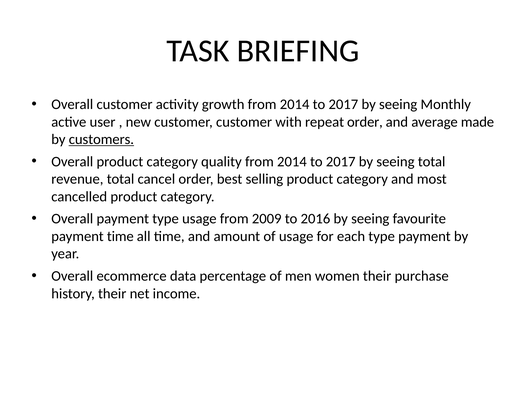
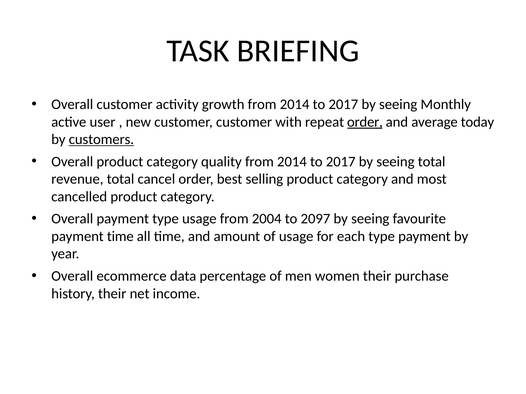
order at (365, 122) underline: none -> present
made: made -> today
2009: 2009 -> 2004
2016: 2016 -> 2097
